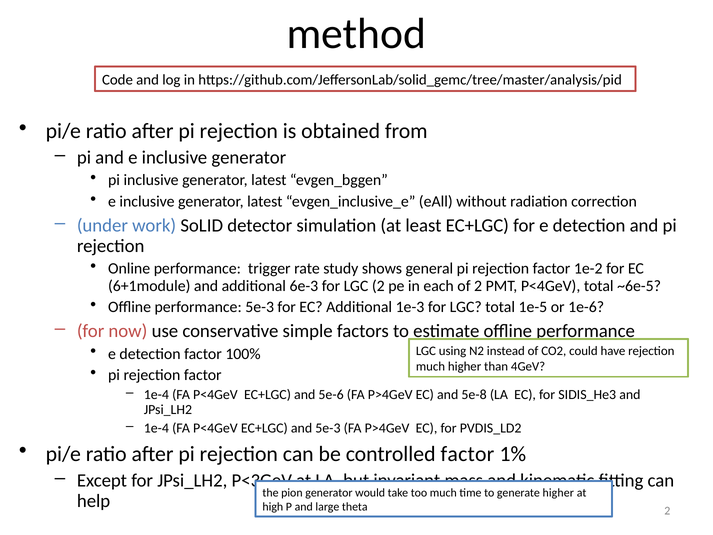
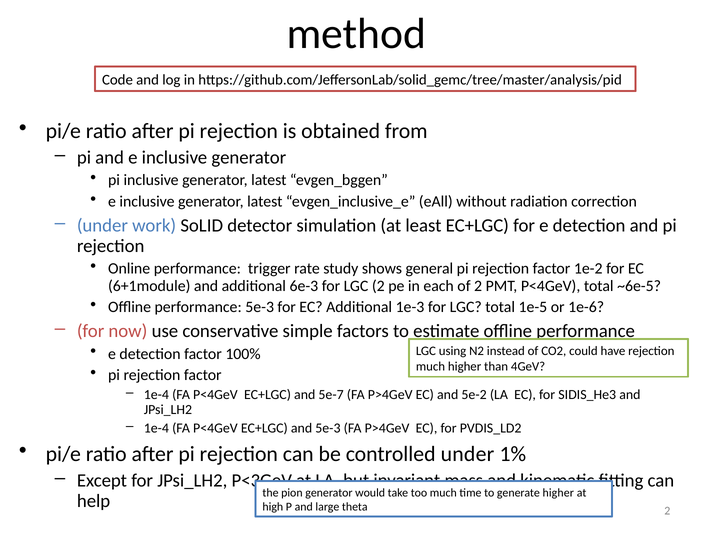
5e-6: 5e-6 -> 5e-7
5e-8: 5e-8 -> 5e-2
controlled factor: factor -> under
